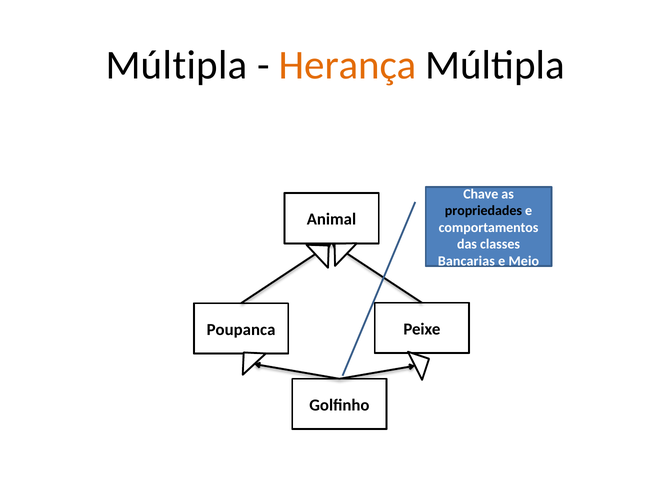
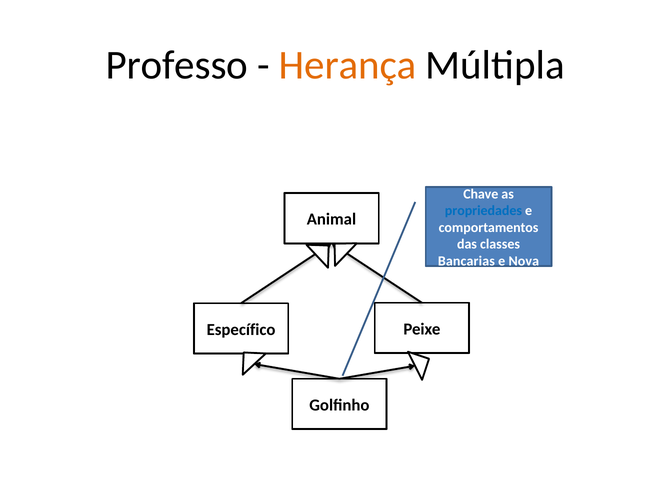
Múltipla at (177, 65): Múltipla -> Professo
propriedades colour: black -> blue
Meio: Meio -> Nova
Poupanca: Poupanca -> Específico
